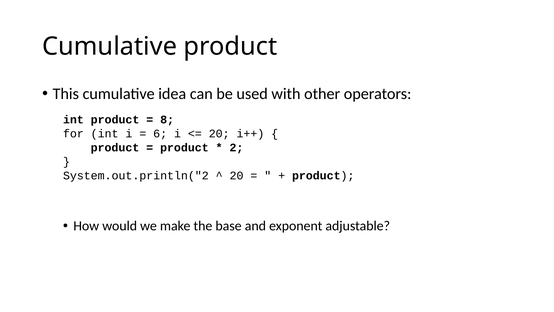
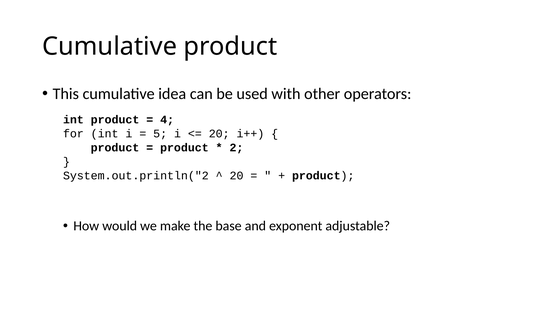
8: 8 -> 4
6: 6 -> 5
